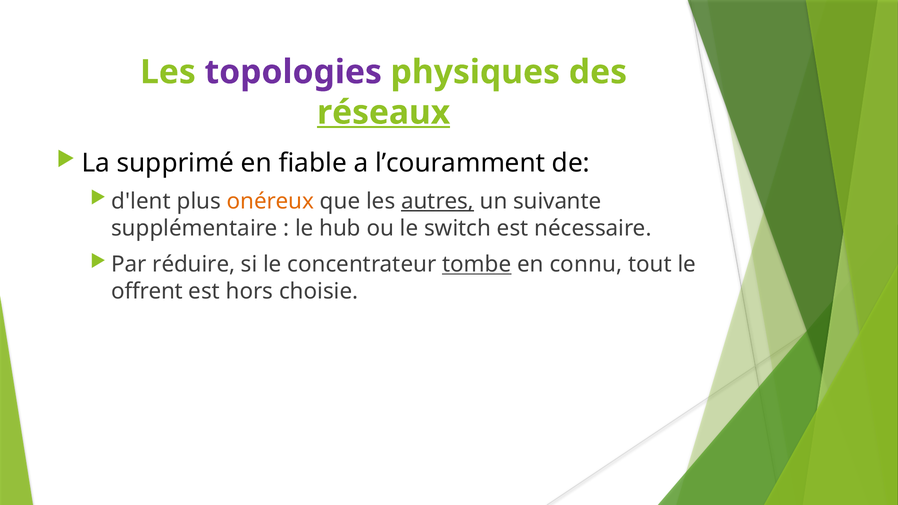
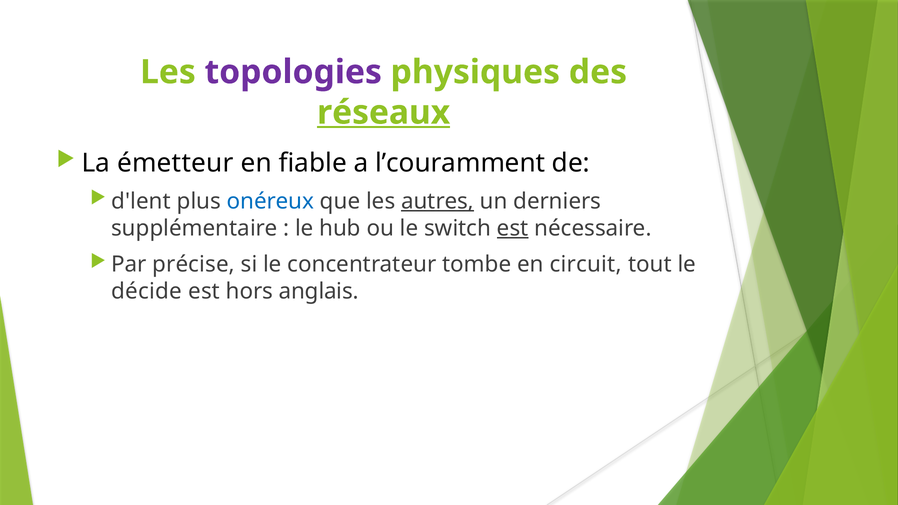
supprimé: supprimé -> émetteur
onéreux colour: orange -> blue
suivante: suivante -> derniers
est at (513, 228) underline: none -> present
réduire: réduire -> précise
tombe underline: present -> none
connu: connu -> circuit
offrent: offrent -> décide
choisie: choisie -> anglais
